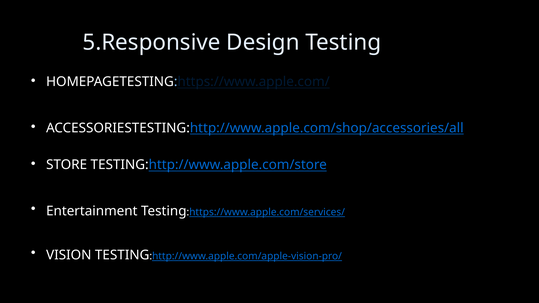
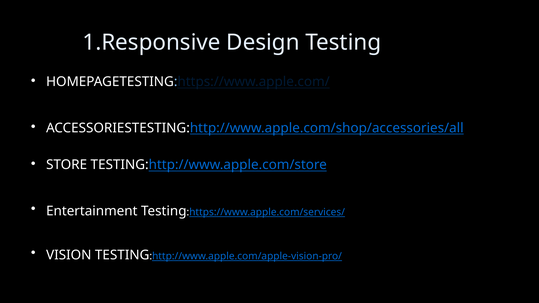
5.Responsive: 5.Responsive -> 1.Responsive
